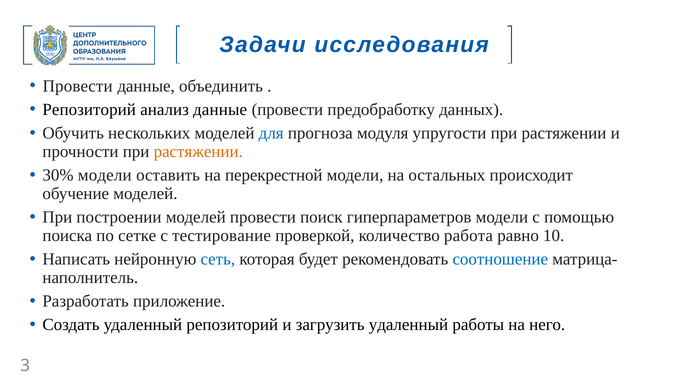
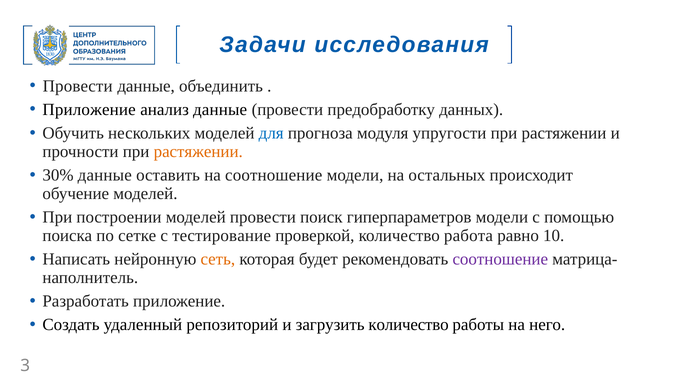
Репозиторий at (89, 110): Репозиторий -> Приложение
30% модели: модели -> данные
на перекрестной: перекрестной -> соотношение
сеть colour: blue -> orange
соотношение at (500, 259) colour: blue -> purple
загрузить удаленный: удаленный -> количество
